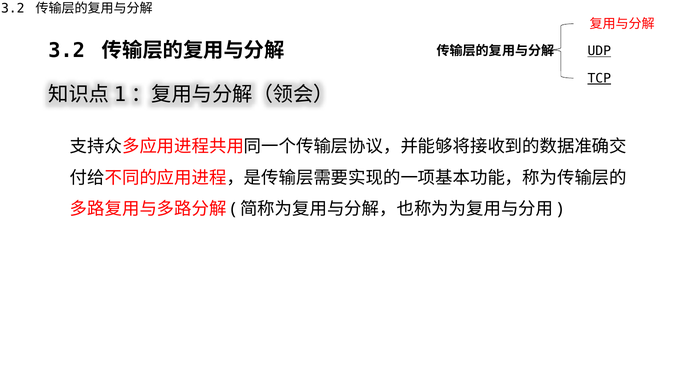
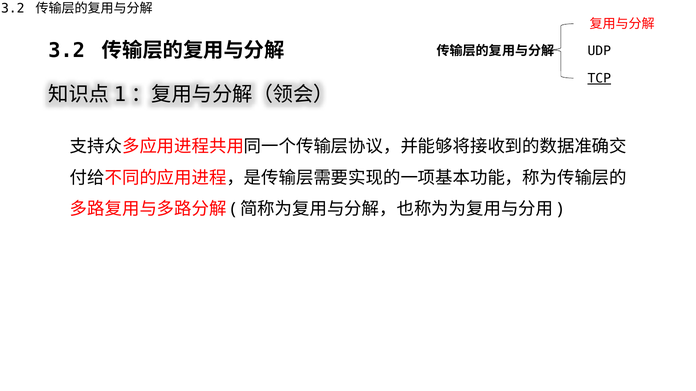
UDP underline: present -> none
